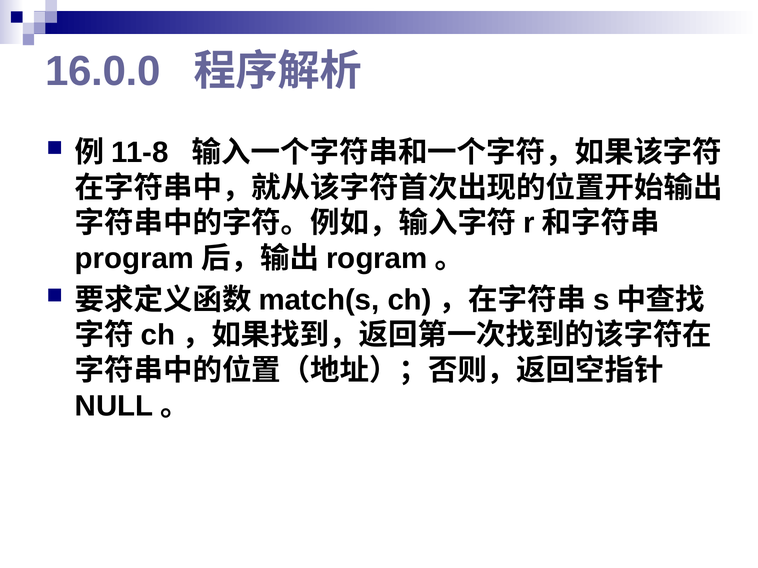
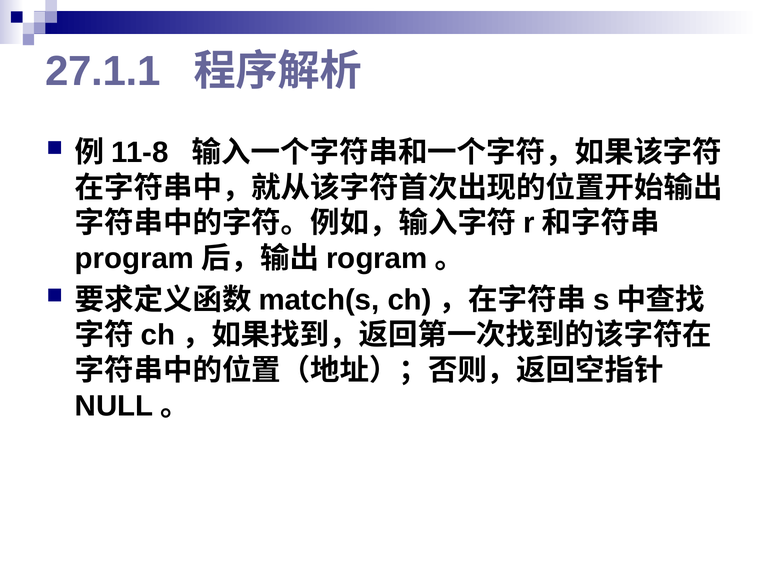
16.0.0: 16.0.0 -> 27.1.1
